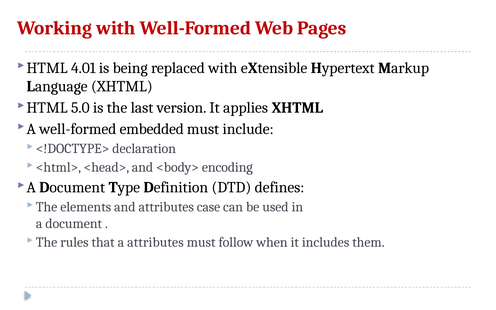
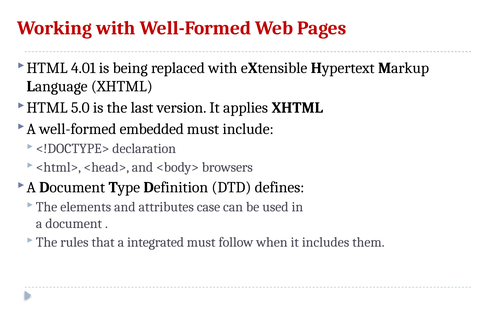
encoding: encoding -> browsers
a attributes: attributes -> integrated
